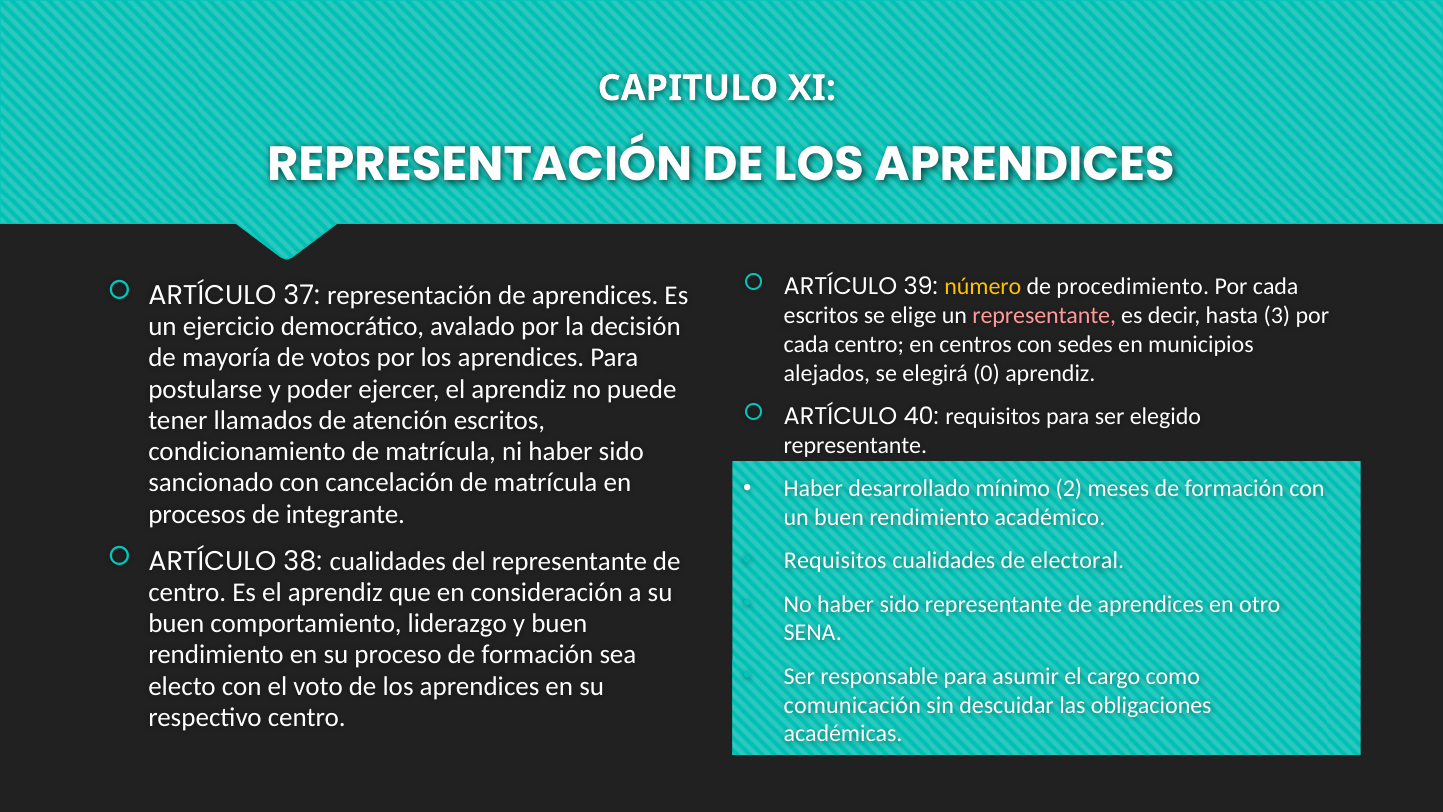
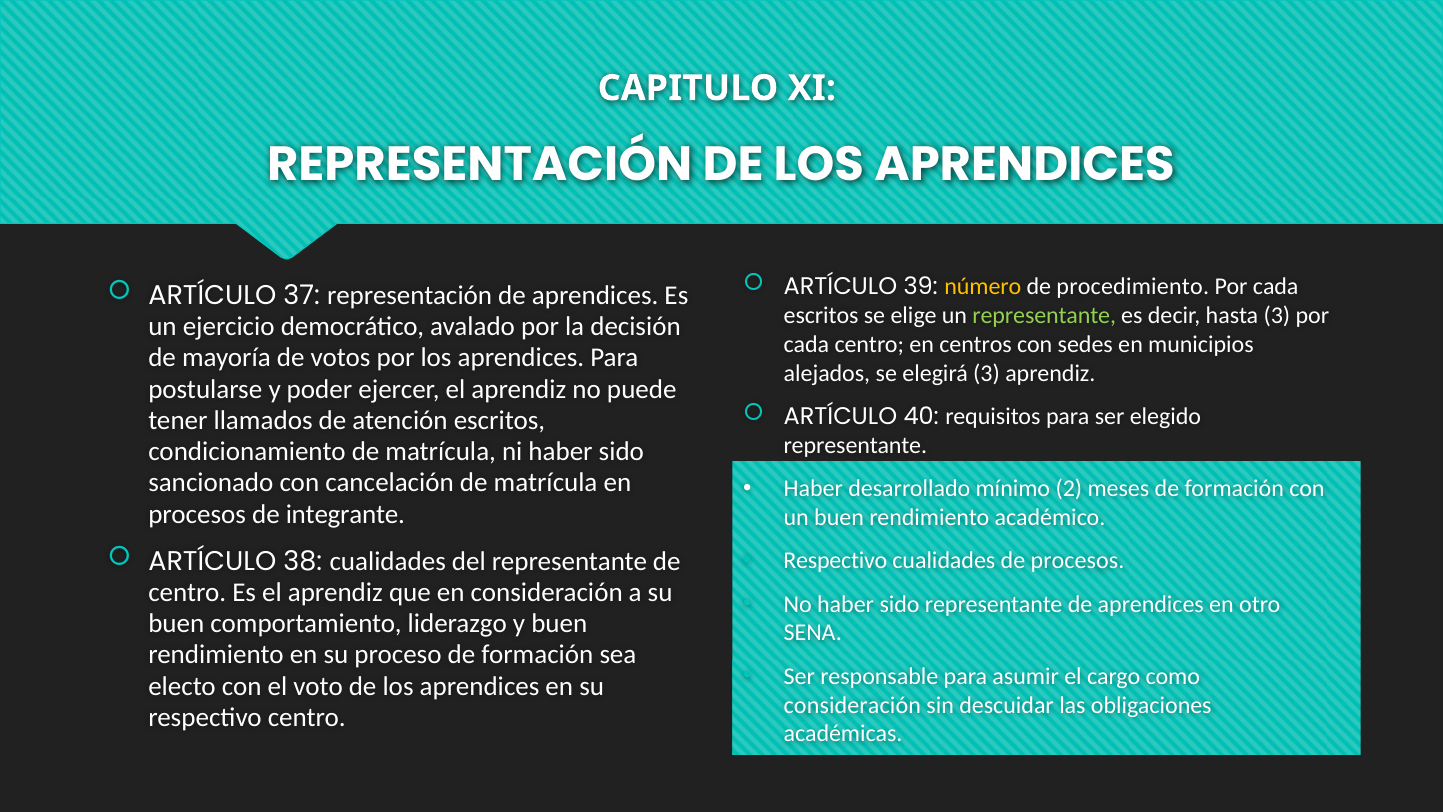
representante at (1044, 315) colour: pink -> light green
elegirá 0: 0 -> 3
Requisitos at (835, 561): Requisitos -> Respectivo
de electoral: electoral -> procesos
comunicación at (852, 705): comunicación -> consideración
